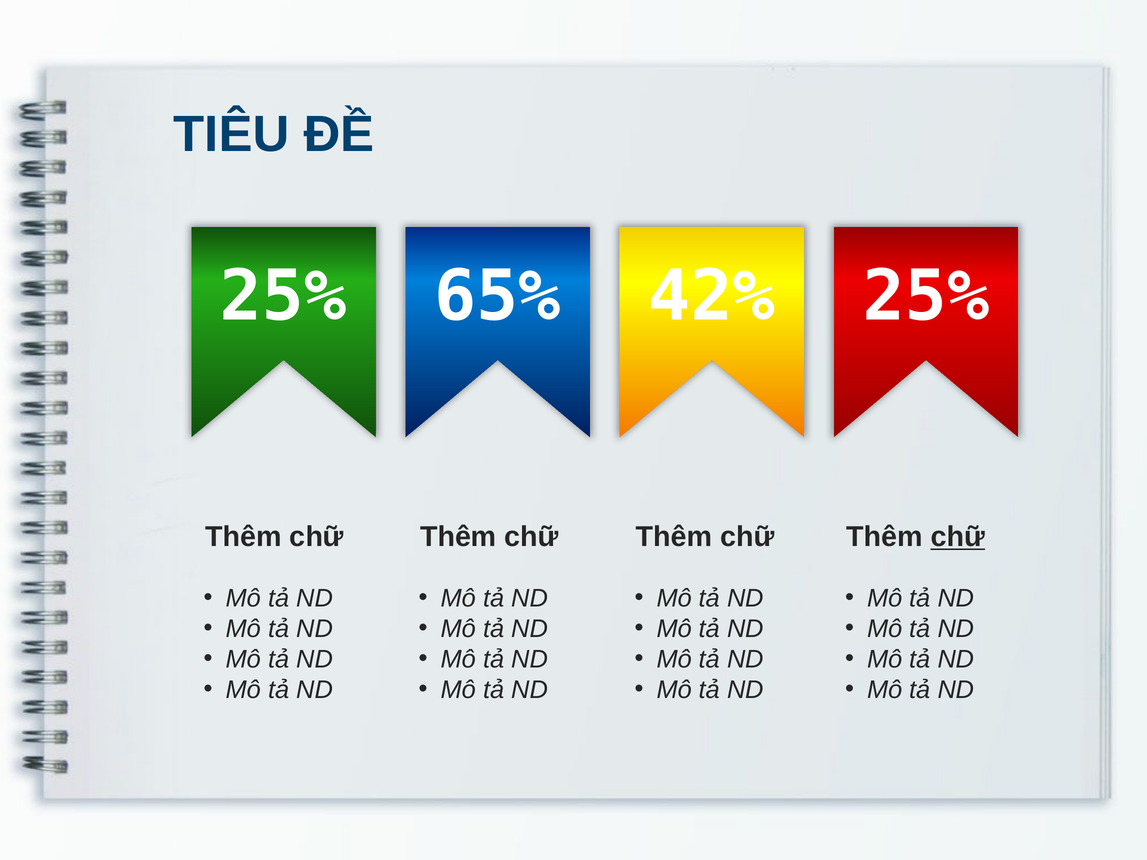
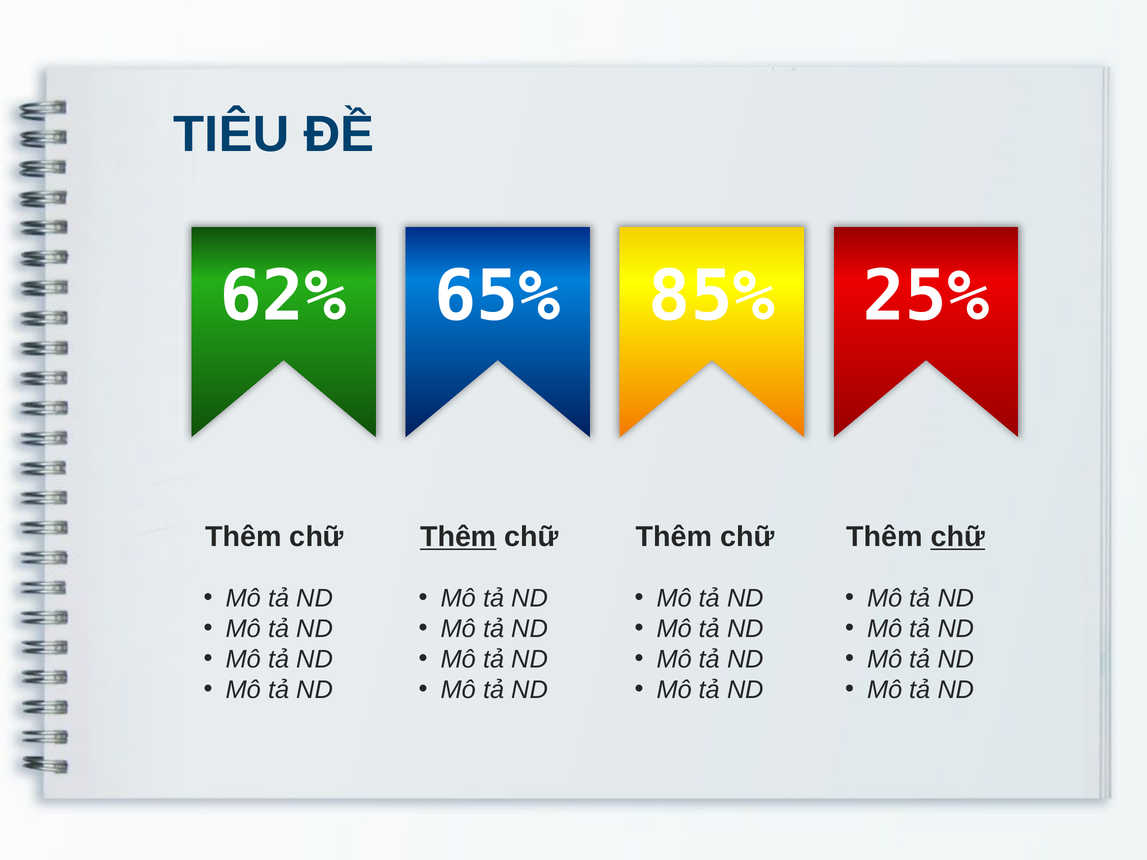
25% at (283, 297): 25% -> 62%
42%: 42% -> 85%
Thêm at (458, 537) underline: none -> present
